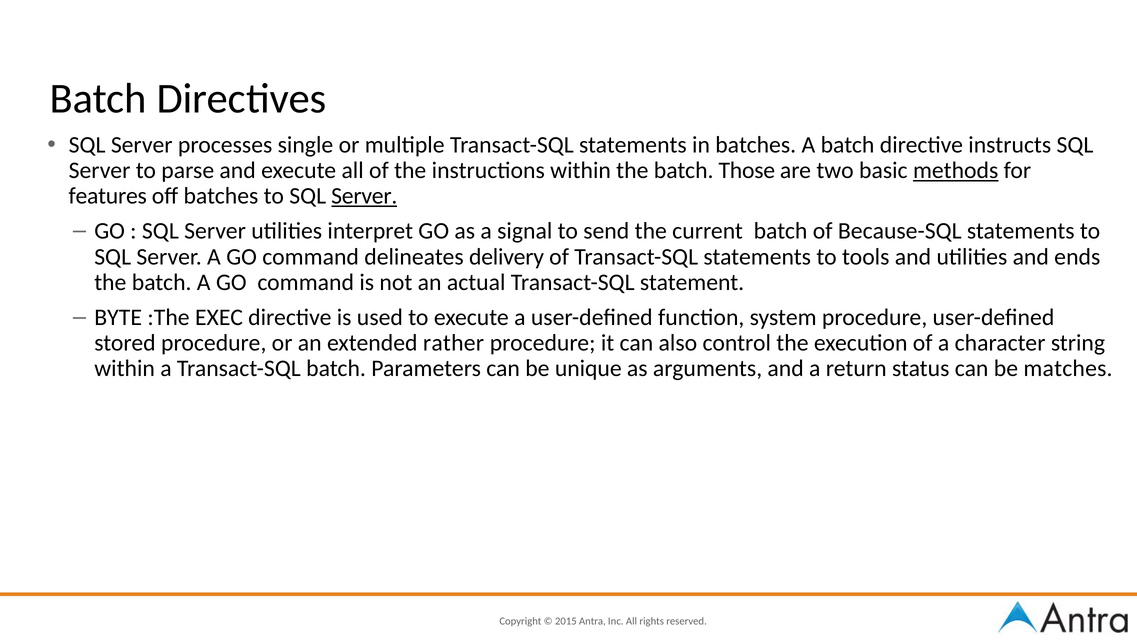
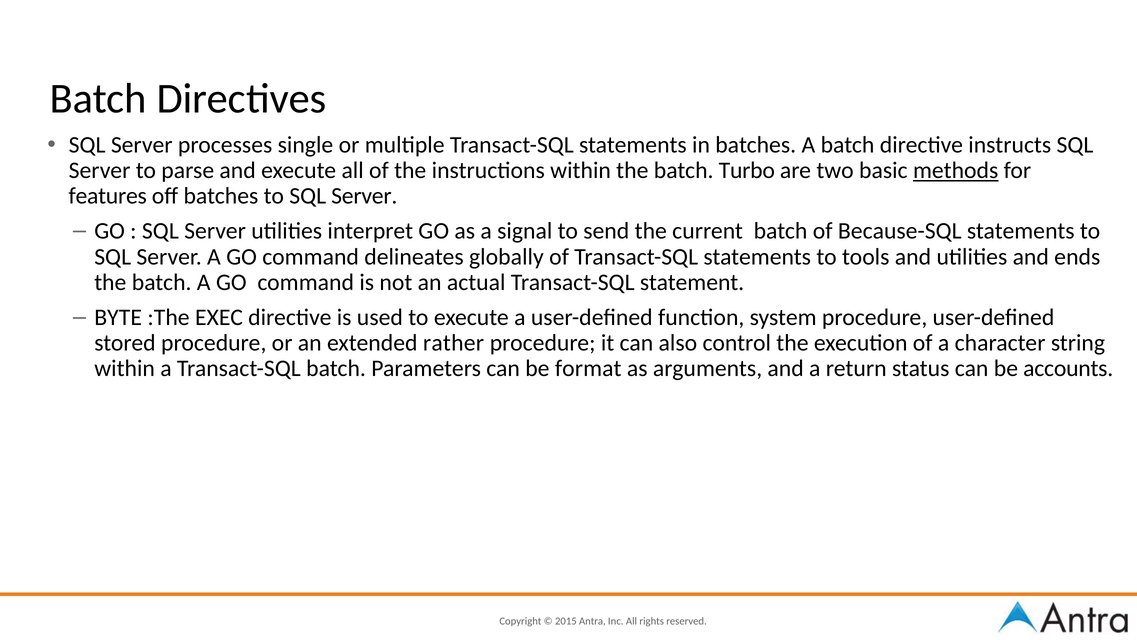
Those: Those -> Turbo
Server at (364, 196) underline: present -> none
delivery: delivery -> globally
unique: unique -> format
matches: matches -> accounts
